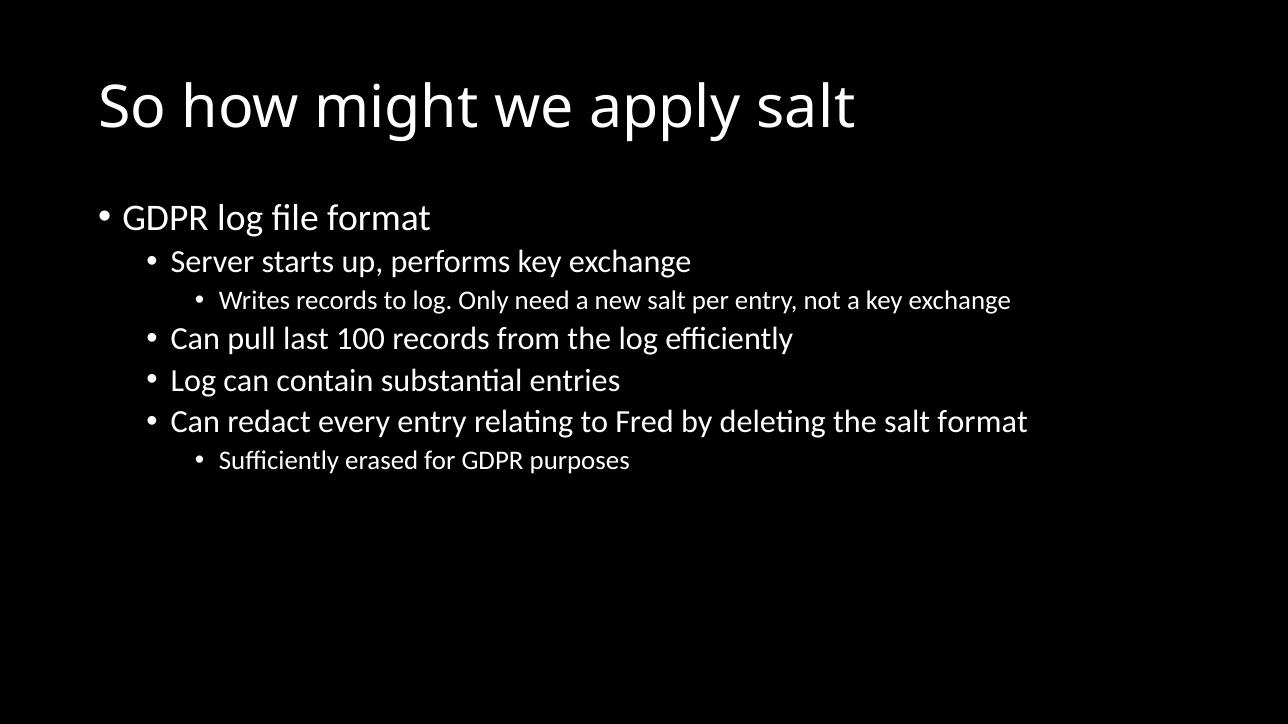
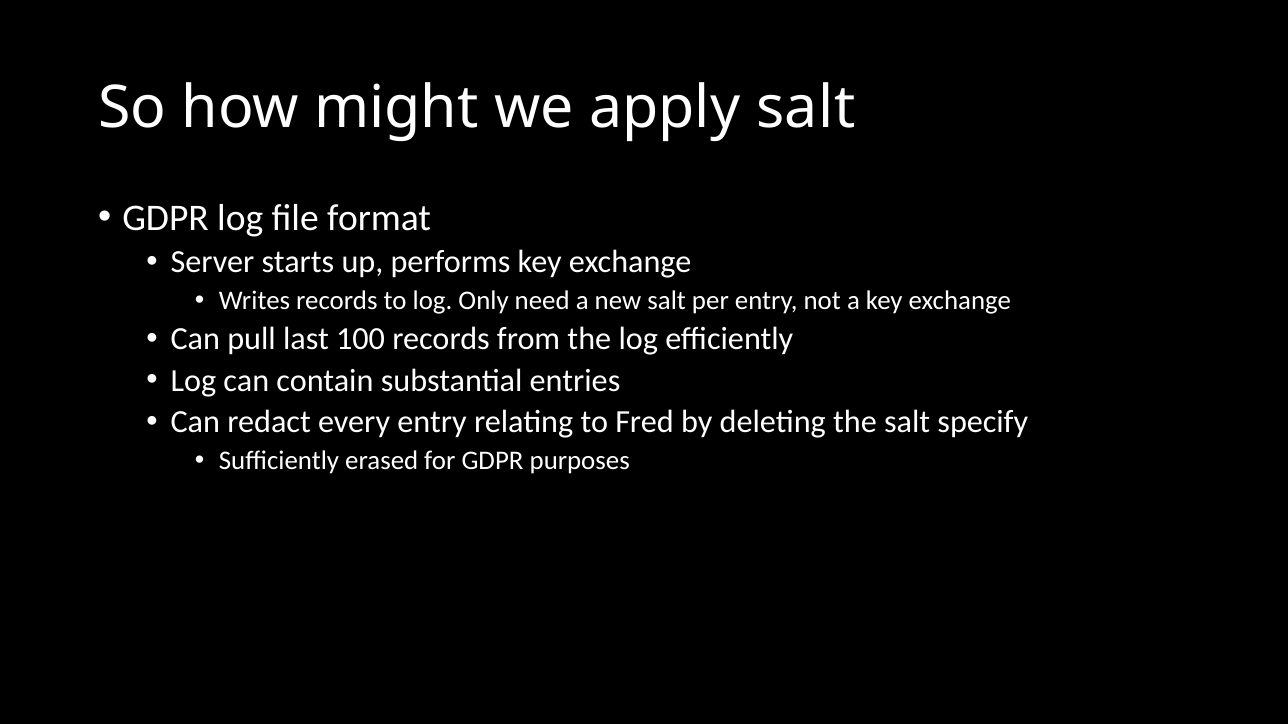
salt format: format -> specify
